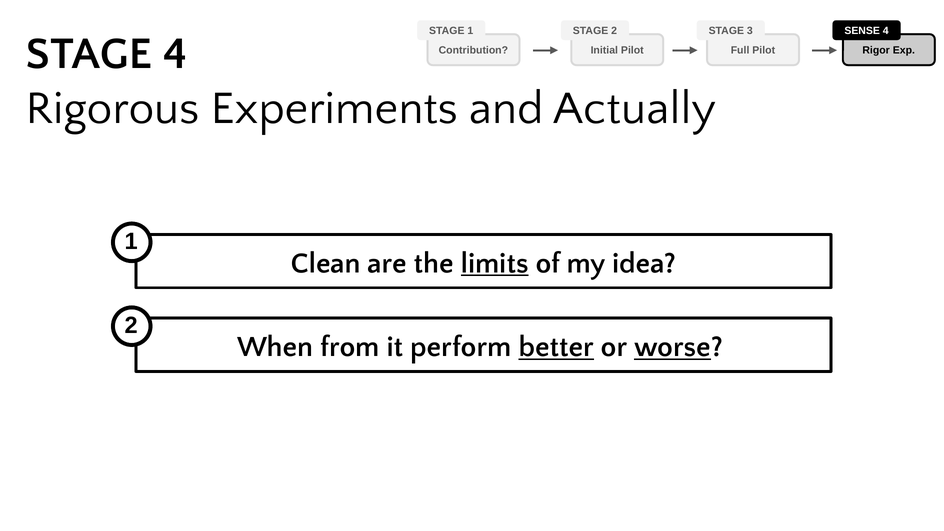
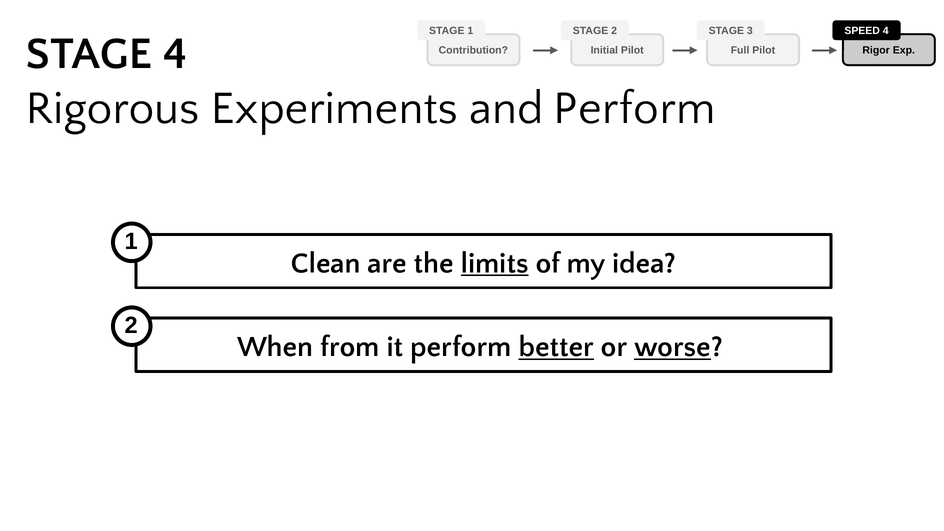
SENSE: SENSE -> SPEED
and Actually: Actually -> Perform
